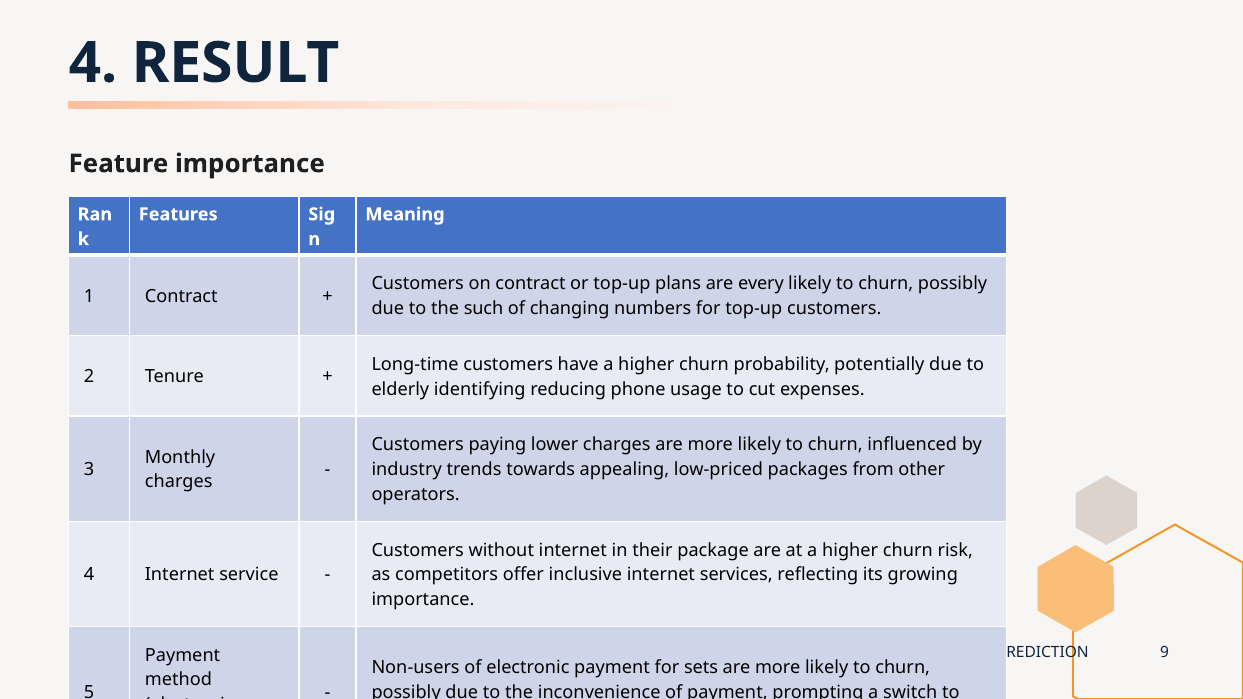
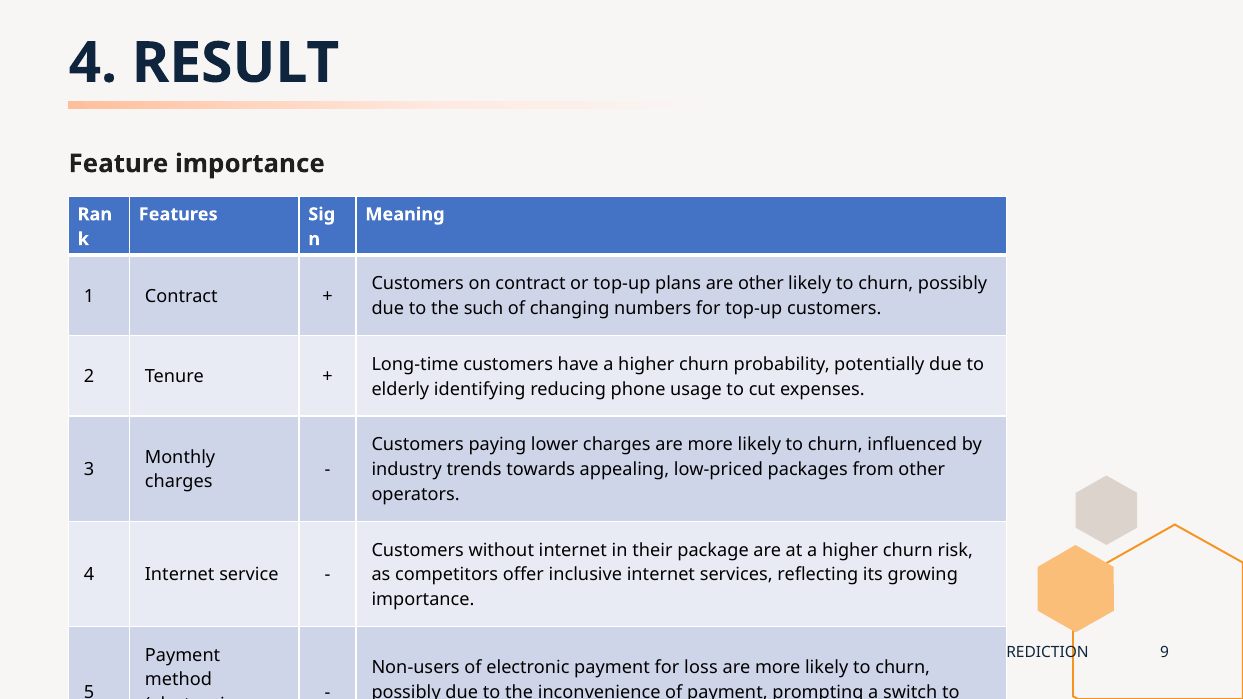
are every: every -> other
sets: sets -> loss
